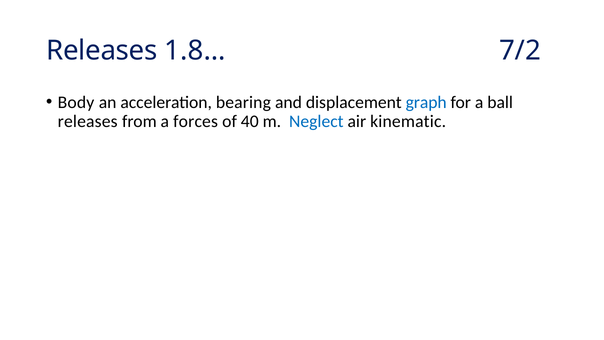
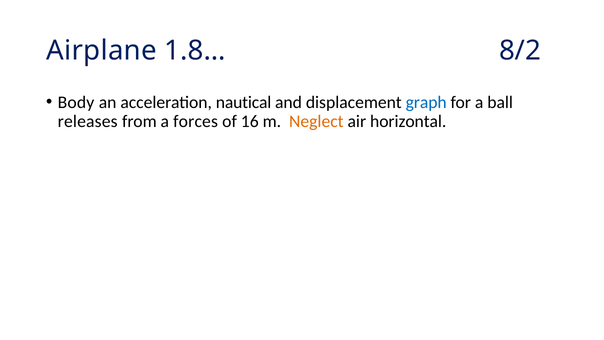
Releases at (102, 51): Releases -> Airplane
7/2: 7/2 -> 8/2
bearing: bearing -> nautical
40: 40 -> 16
Neglect colour: blue -> orange
kinematic: kinematic -> horizontal
